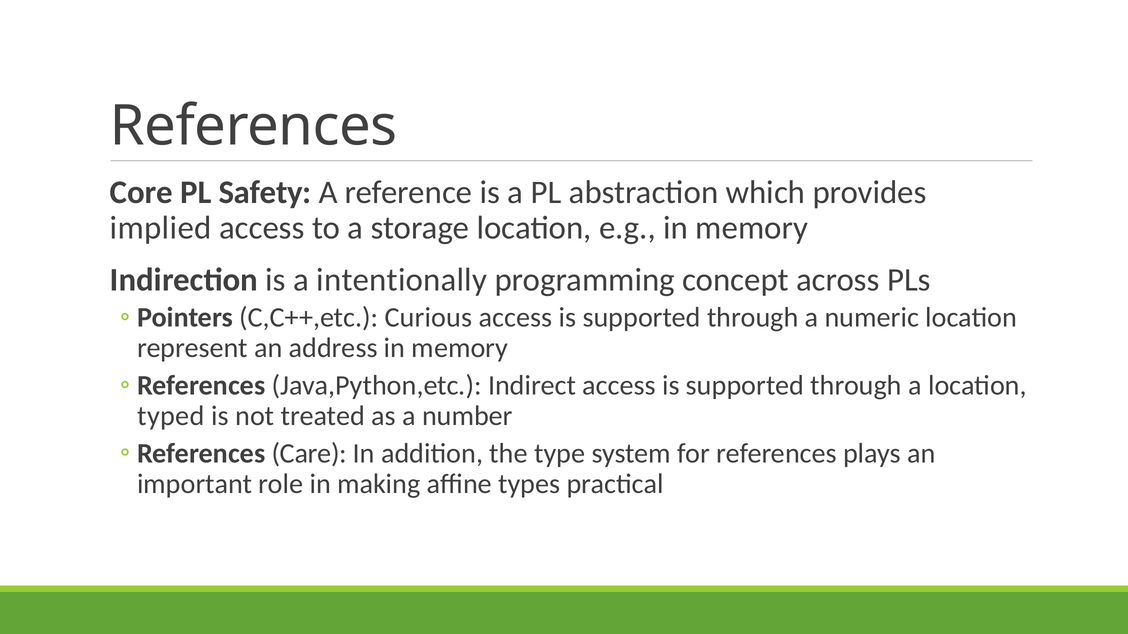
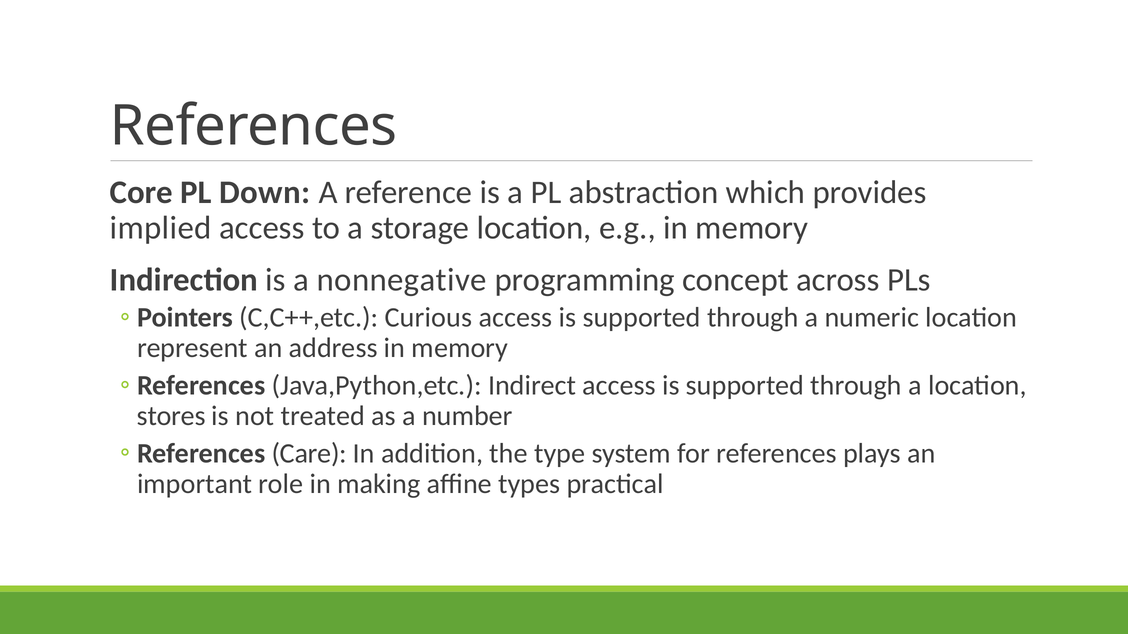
Safety: Safety -> Down
intentionally: intentionally -> nonnegative
typed: typed -> stores
